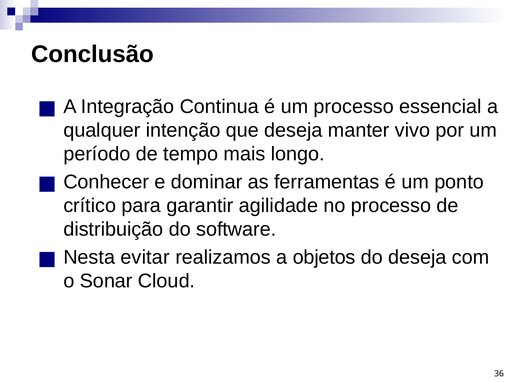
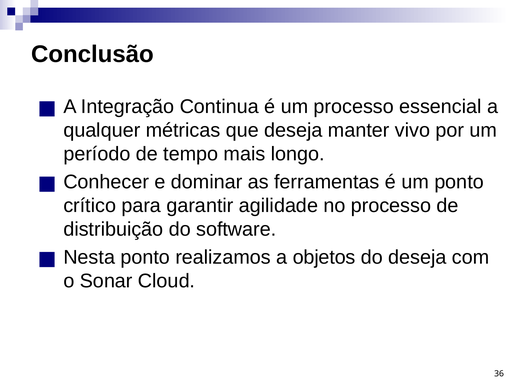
intenção: intenção -> métricas
Nesta evitar: evitar -> ponto
